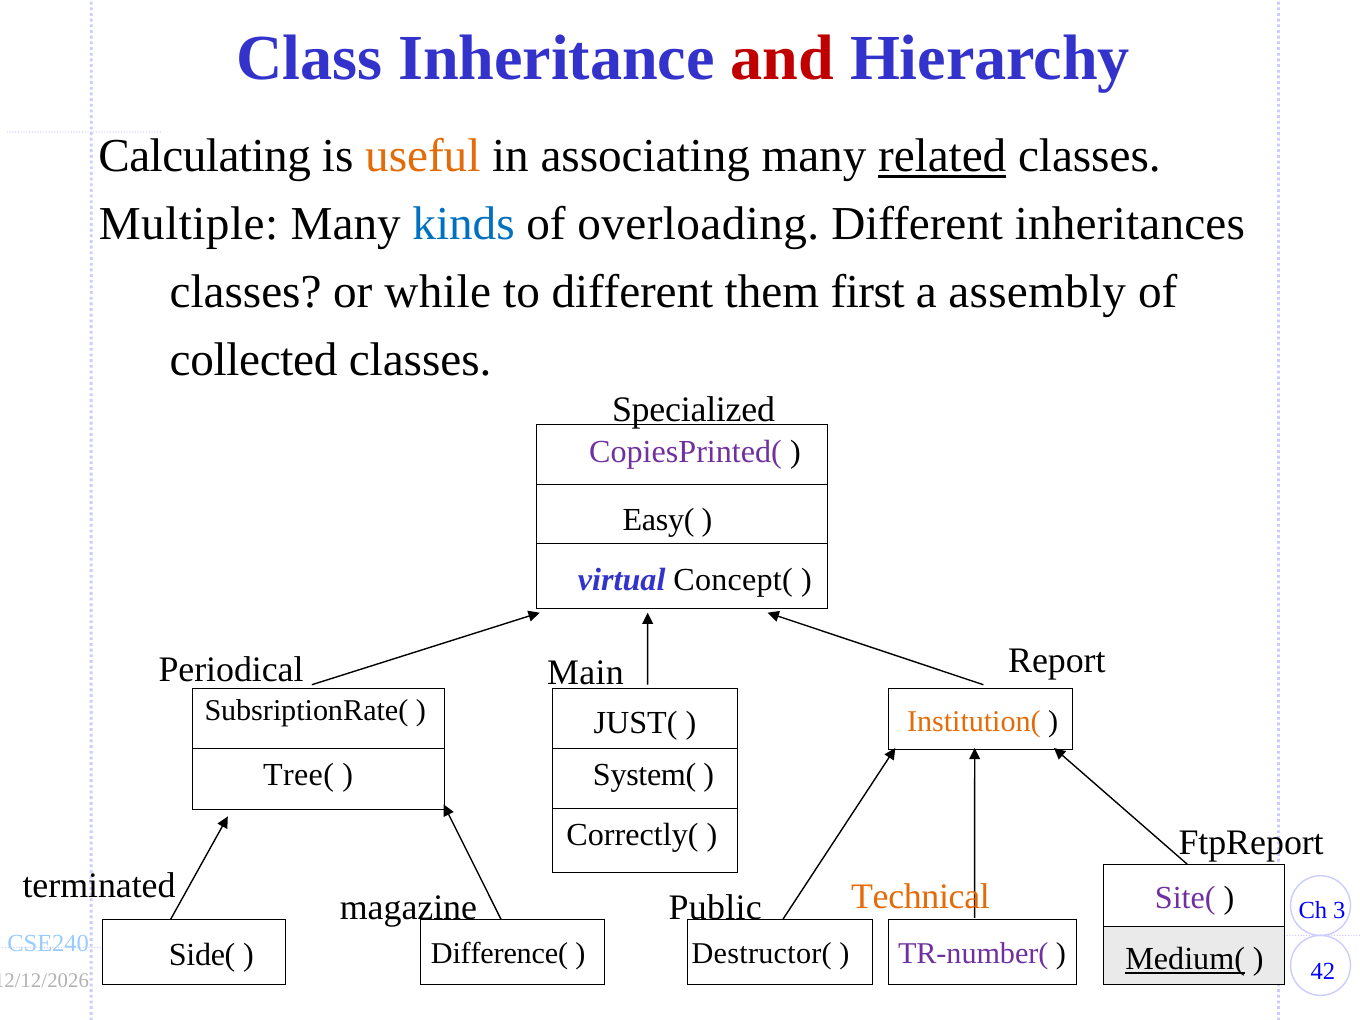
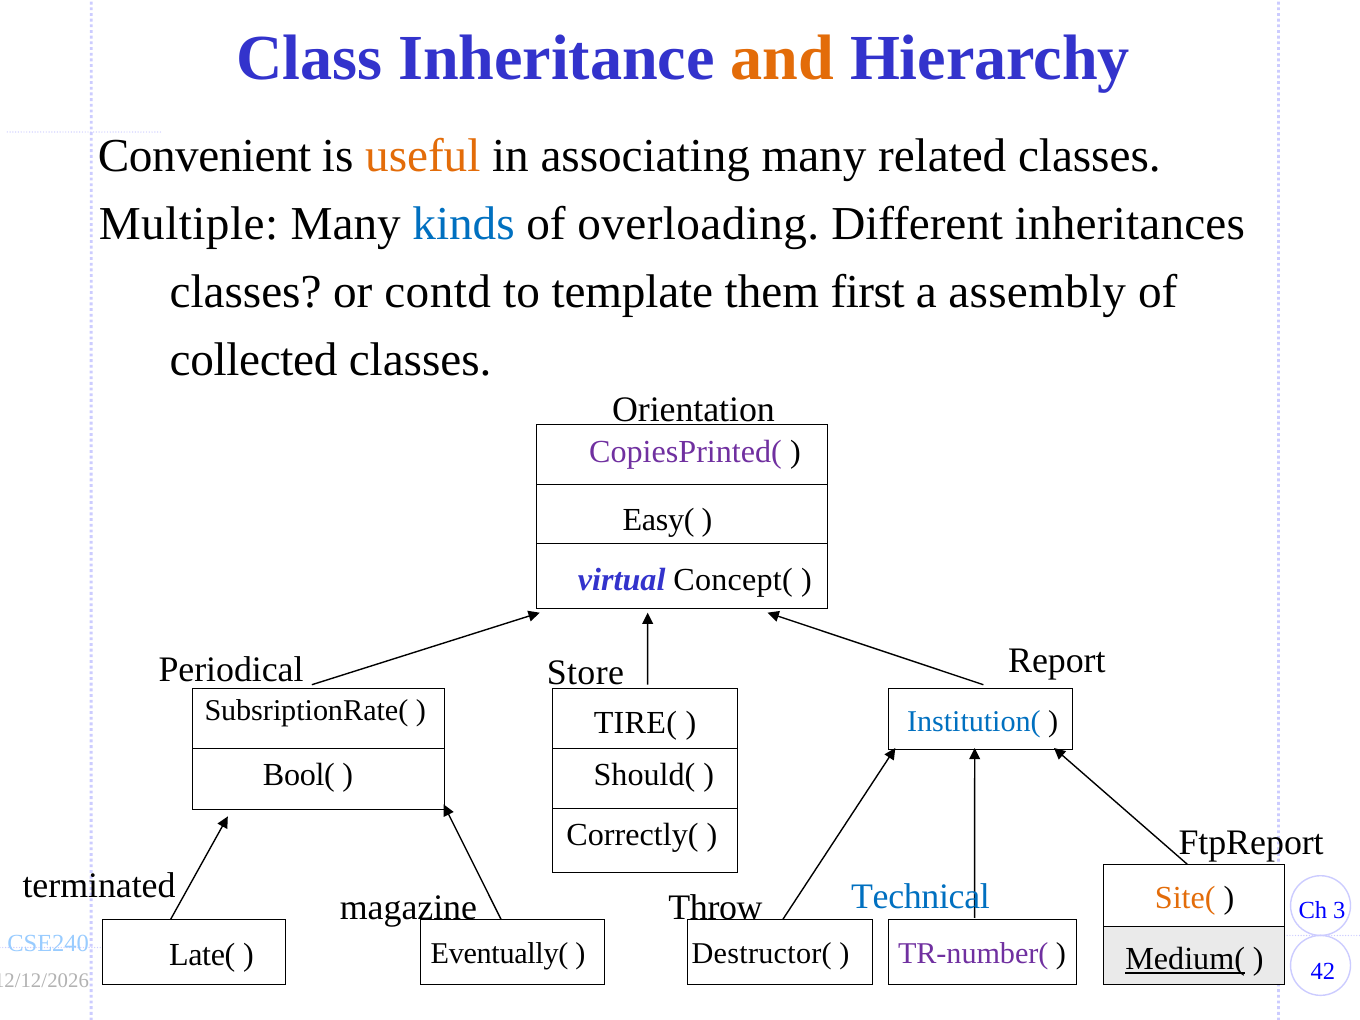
and colour: red -> orange
Calculating: Calculating -> Convenient
related underline: present -> none
while: while -> contd
to different: different -> template
Specialized: Specialized -> Orientation
Main: Main -> Store
Institution( colour: orange -> blue
JUST(: JUST( -> TIRE(
Tree(: Tree( -> Bool(
System(: System( -> Should(
Technical colour: orange -> blue
Site( colour: purple -> orange
Public: Public -> Throw
Side(: Side( -> Late(
Difference(: Difference( -> Eventually(
